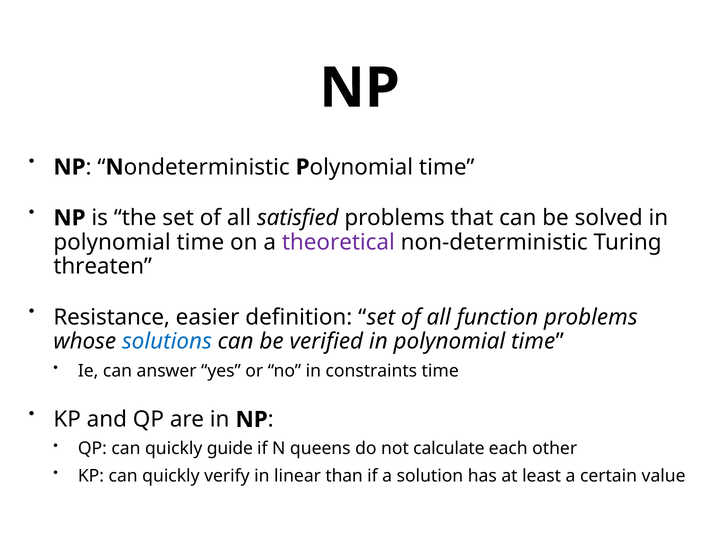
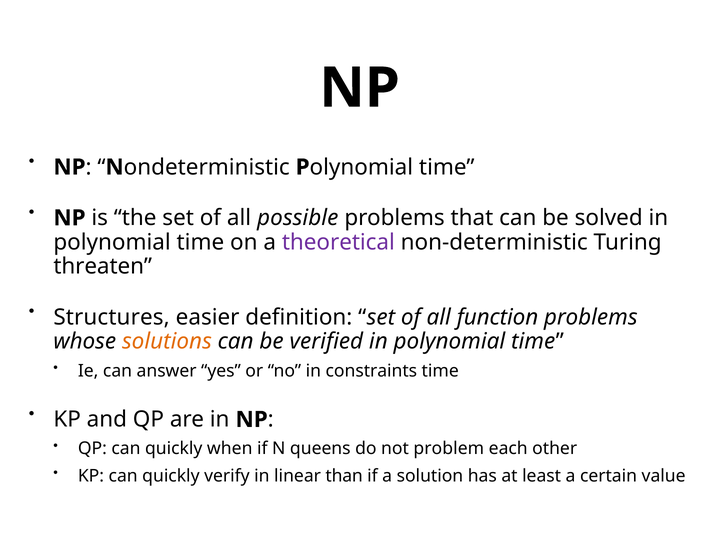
satisfied: satisfied -> possible
Resistance: Resistance -> Structures
solutions colour: blue -> orange
guide: guide -> when
calculate: calculate -> problem
